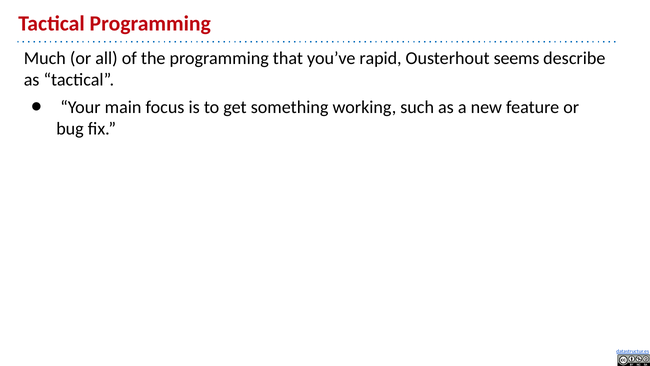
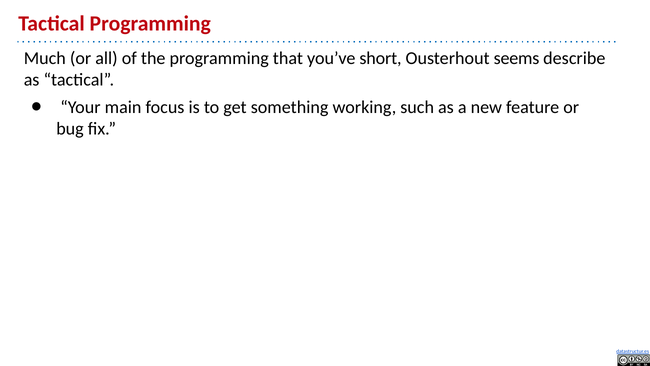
rapid: rapid -> short
